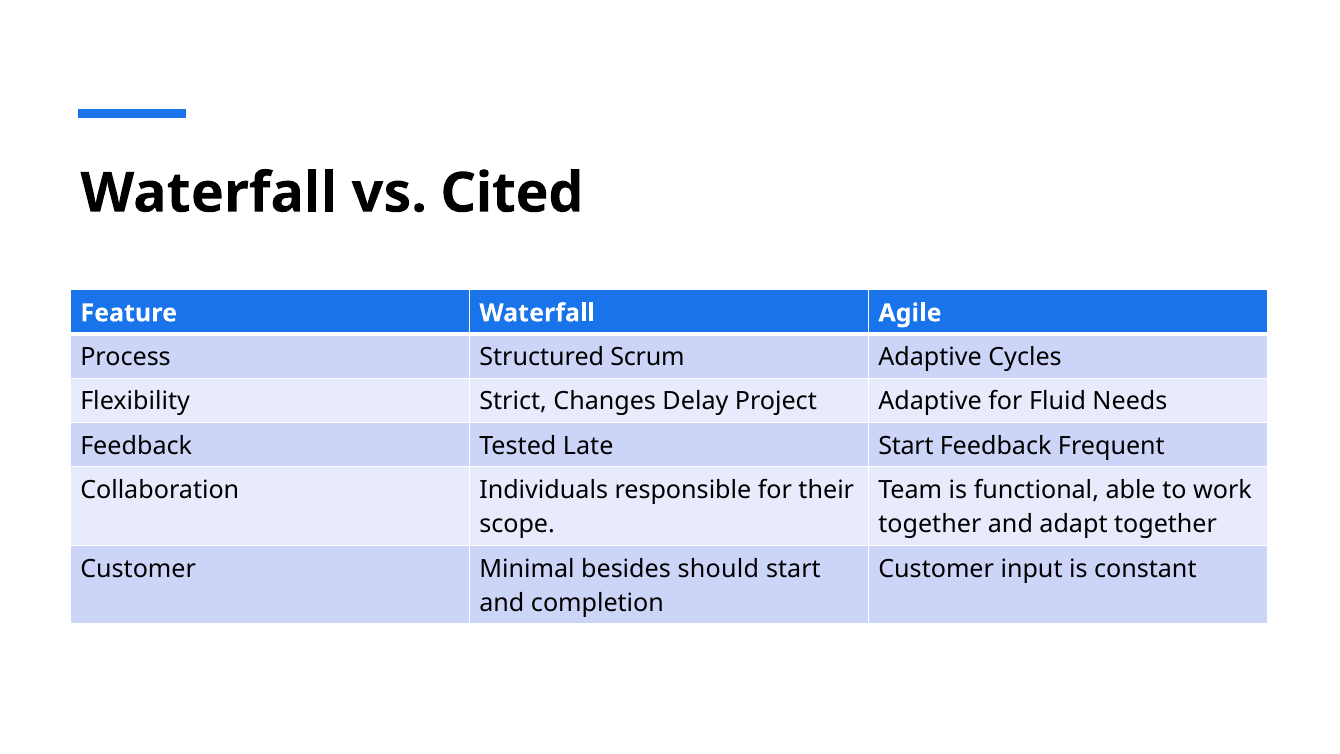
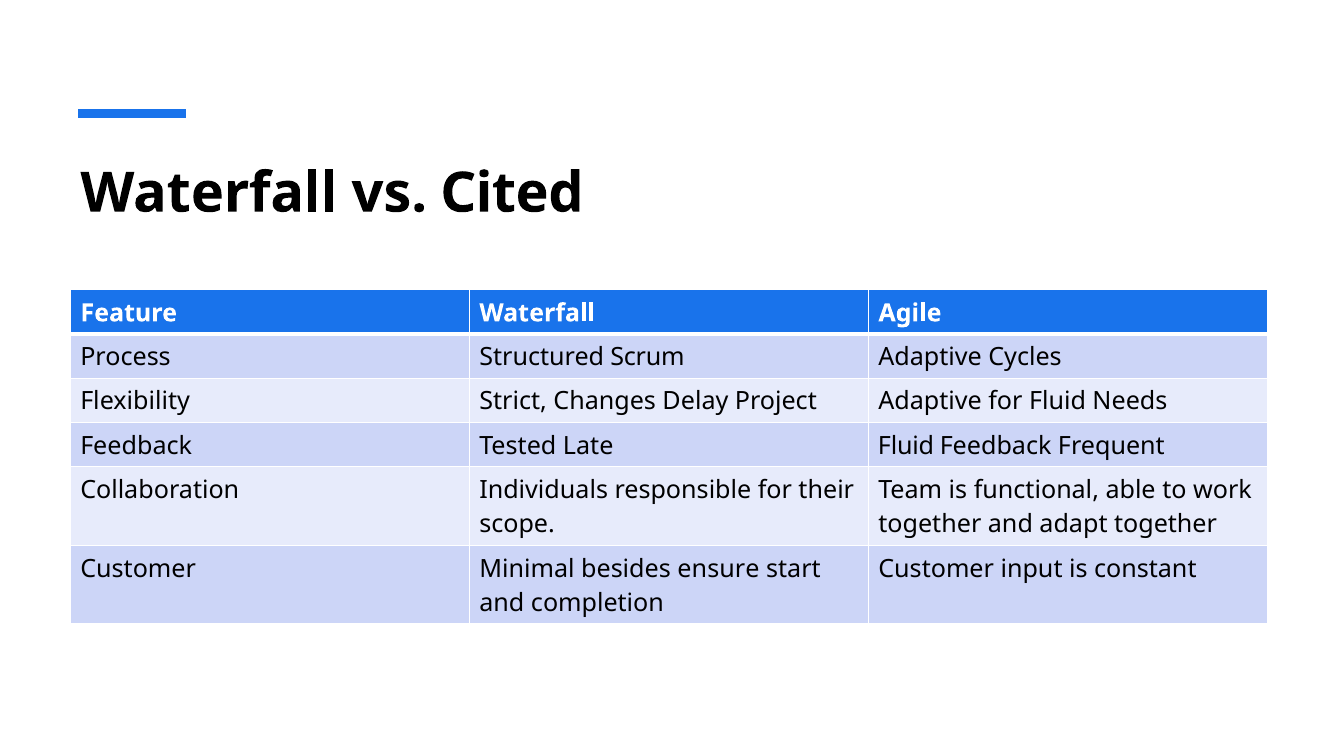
Late Start: Start -> Fluid
should: should -> ensure
